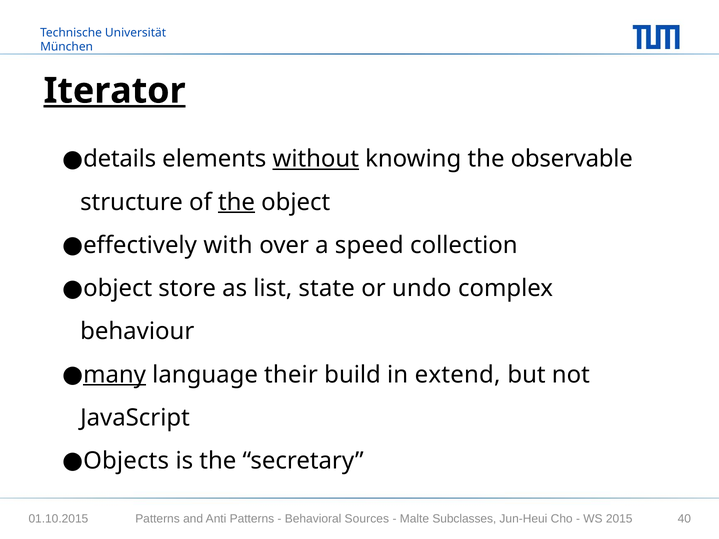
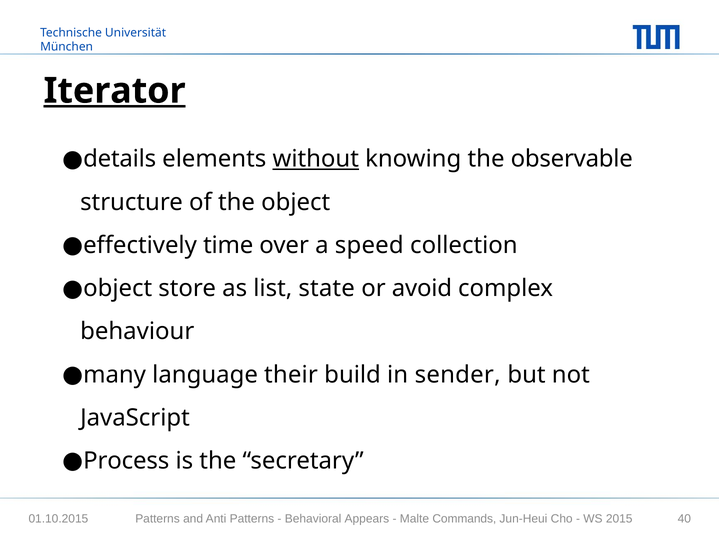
the at (237, 202) underline: present -> none
with: with -> time
undo: undo -> avoid
many underline: present -> none
extend: extend -> sender
Objects: Objects -> Process
Sources: Sources -> Appears
Subclasses: Subclasses -> Commands
